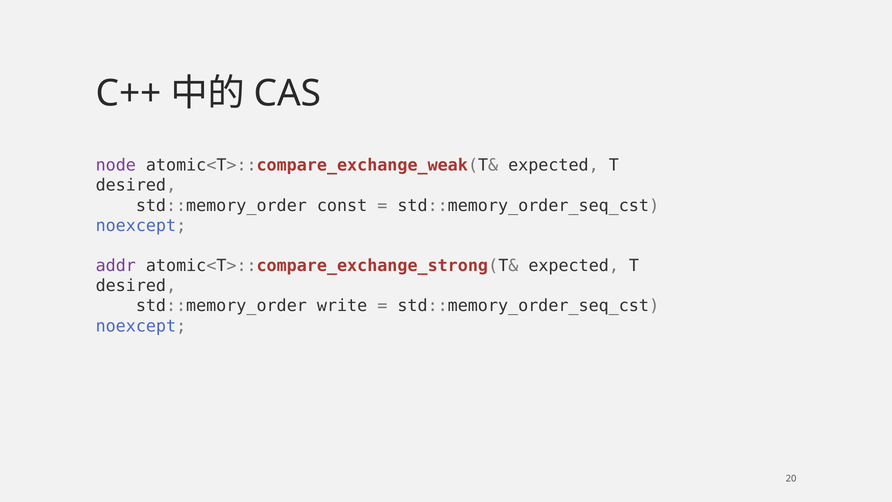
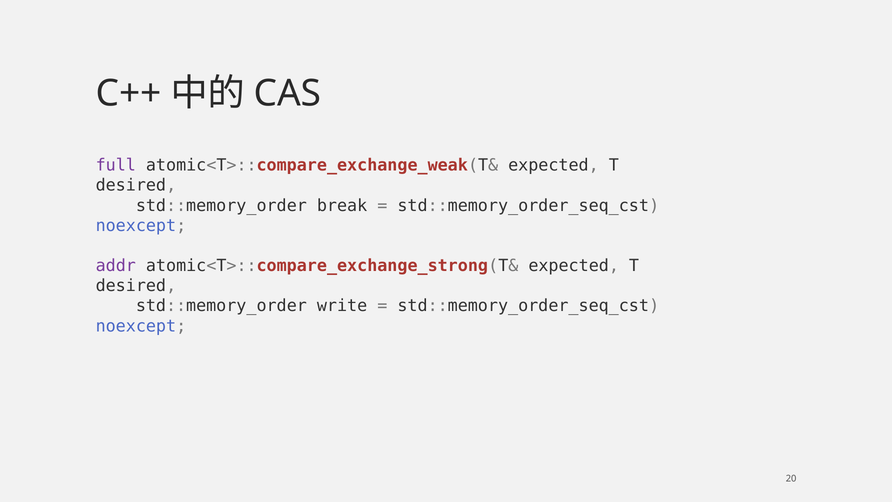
node: node -> full
const: const -> break
